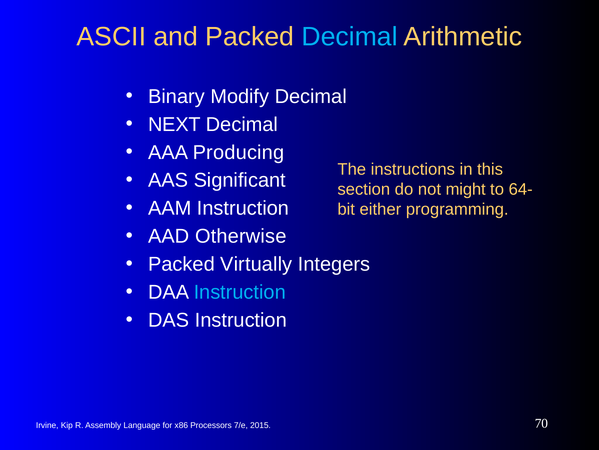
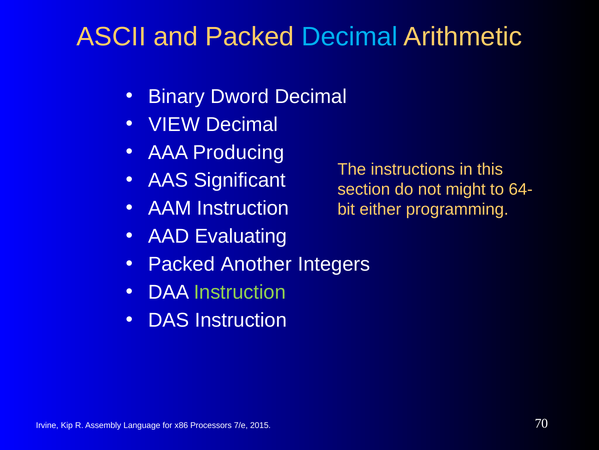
Modify: Modify -> Dword
NEXT: NEXT -> VIEW
Otherwise: Otherwise -> Evaluating
Virtually: Virtually -> Another
Instruction at (240, 292) colour: light blue -> light green
